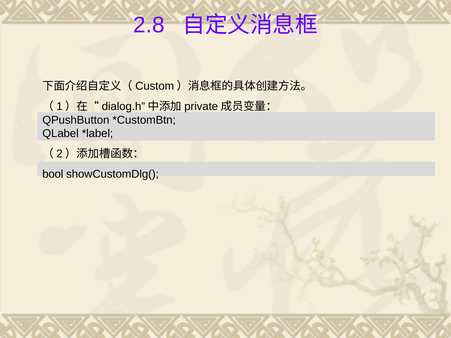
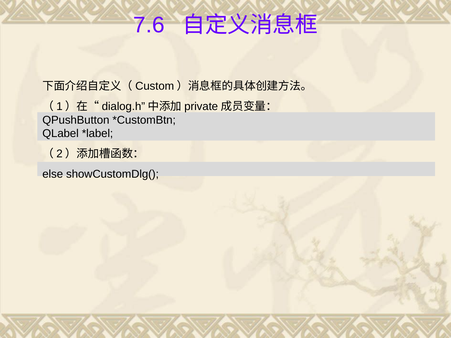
2.8: 2.8 -> 7.6
bool: bool -> else
